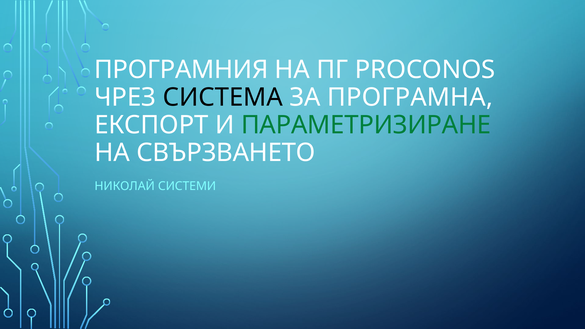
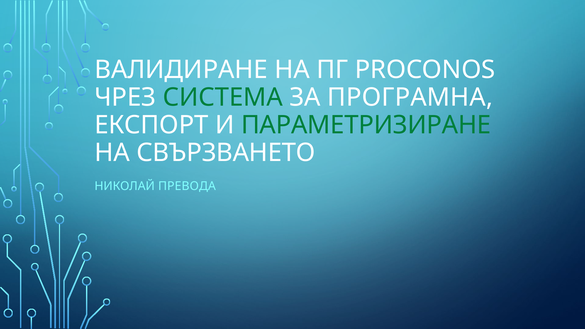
ПРОГРАМНИЯ: ПРОГРАМНИЯ -> ВАЛИДИРАНЕ
СИСТЕМА colour: black -> green
СИСТЕМИ: СИСТЕМИ -> ПРЕВОДА
